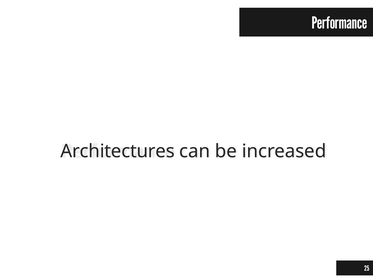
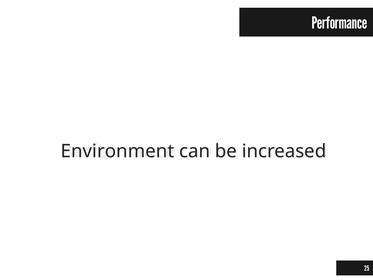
Architectures: Architectures -> Environment
